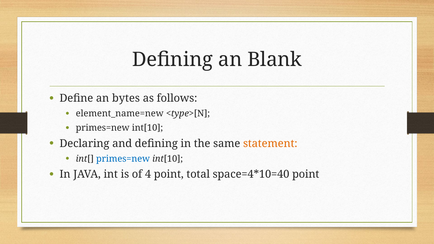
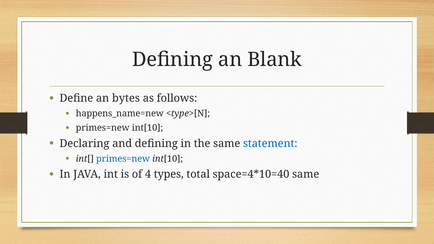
element_name=new: element_name=new -> happens_name=new
statement colour: orange -> blue
4 point: point -> types
point at (306, 175): point -> same
